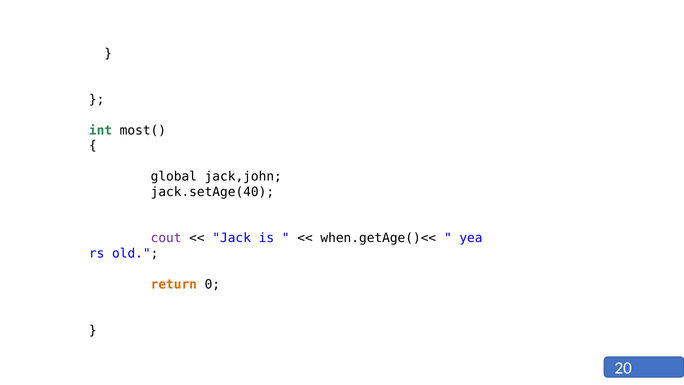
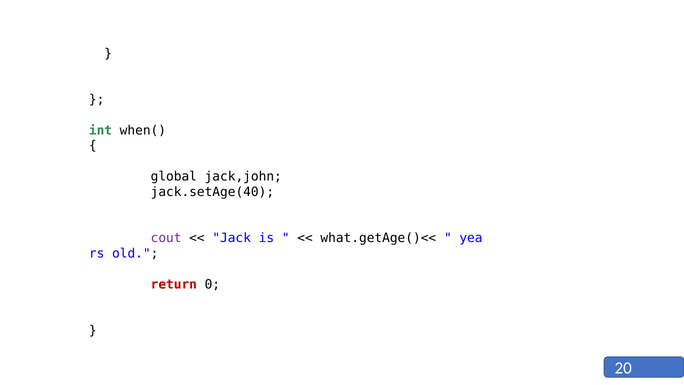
most(: most( -> when(
when.getAge()<<: when.getAge()<< -> what.getAge()<<
return colour: orange -> red
